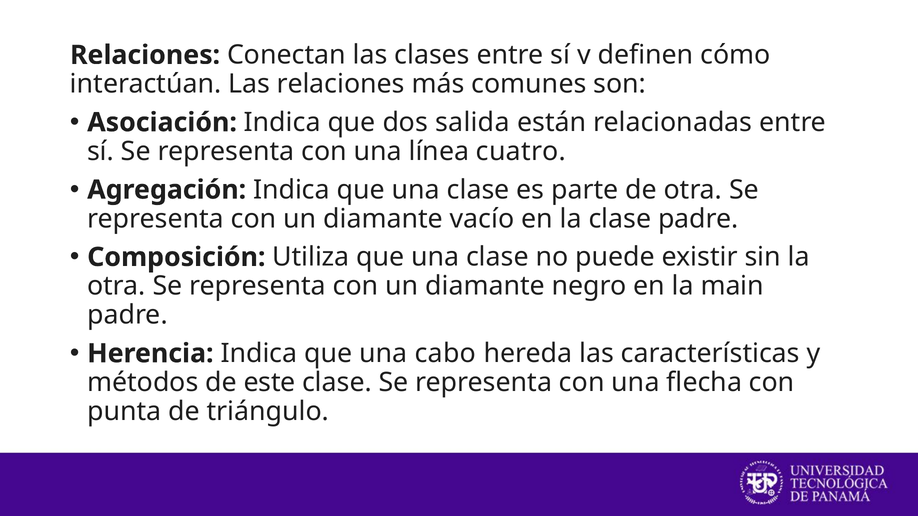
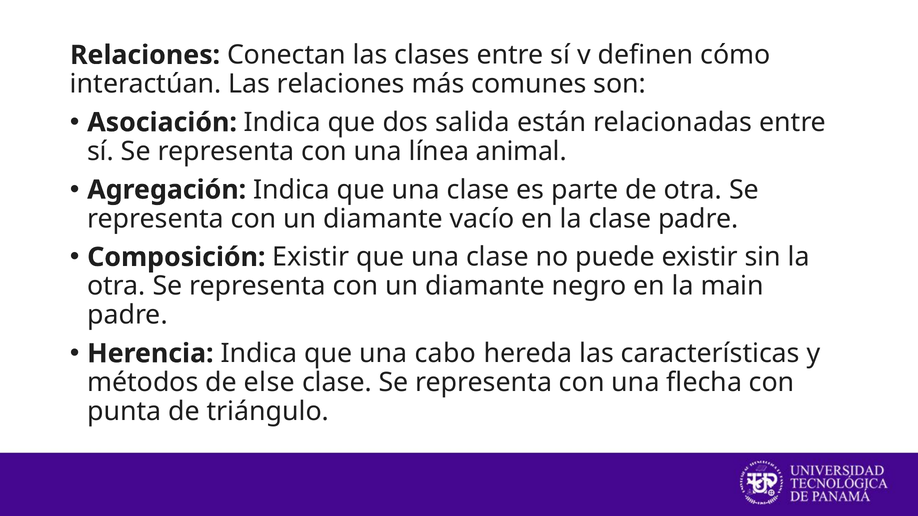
cuatro: cuatro -> animal
Composición Utiliza: Utiliza -> Existir
este: este -> else
